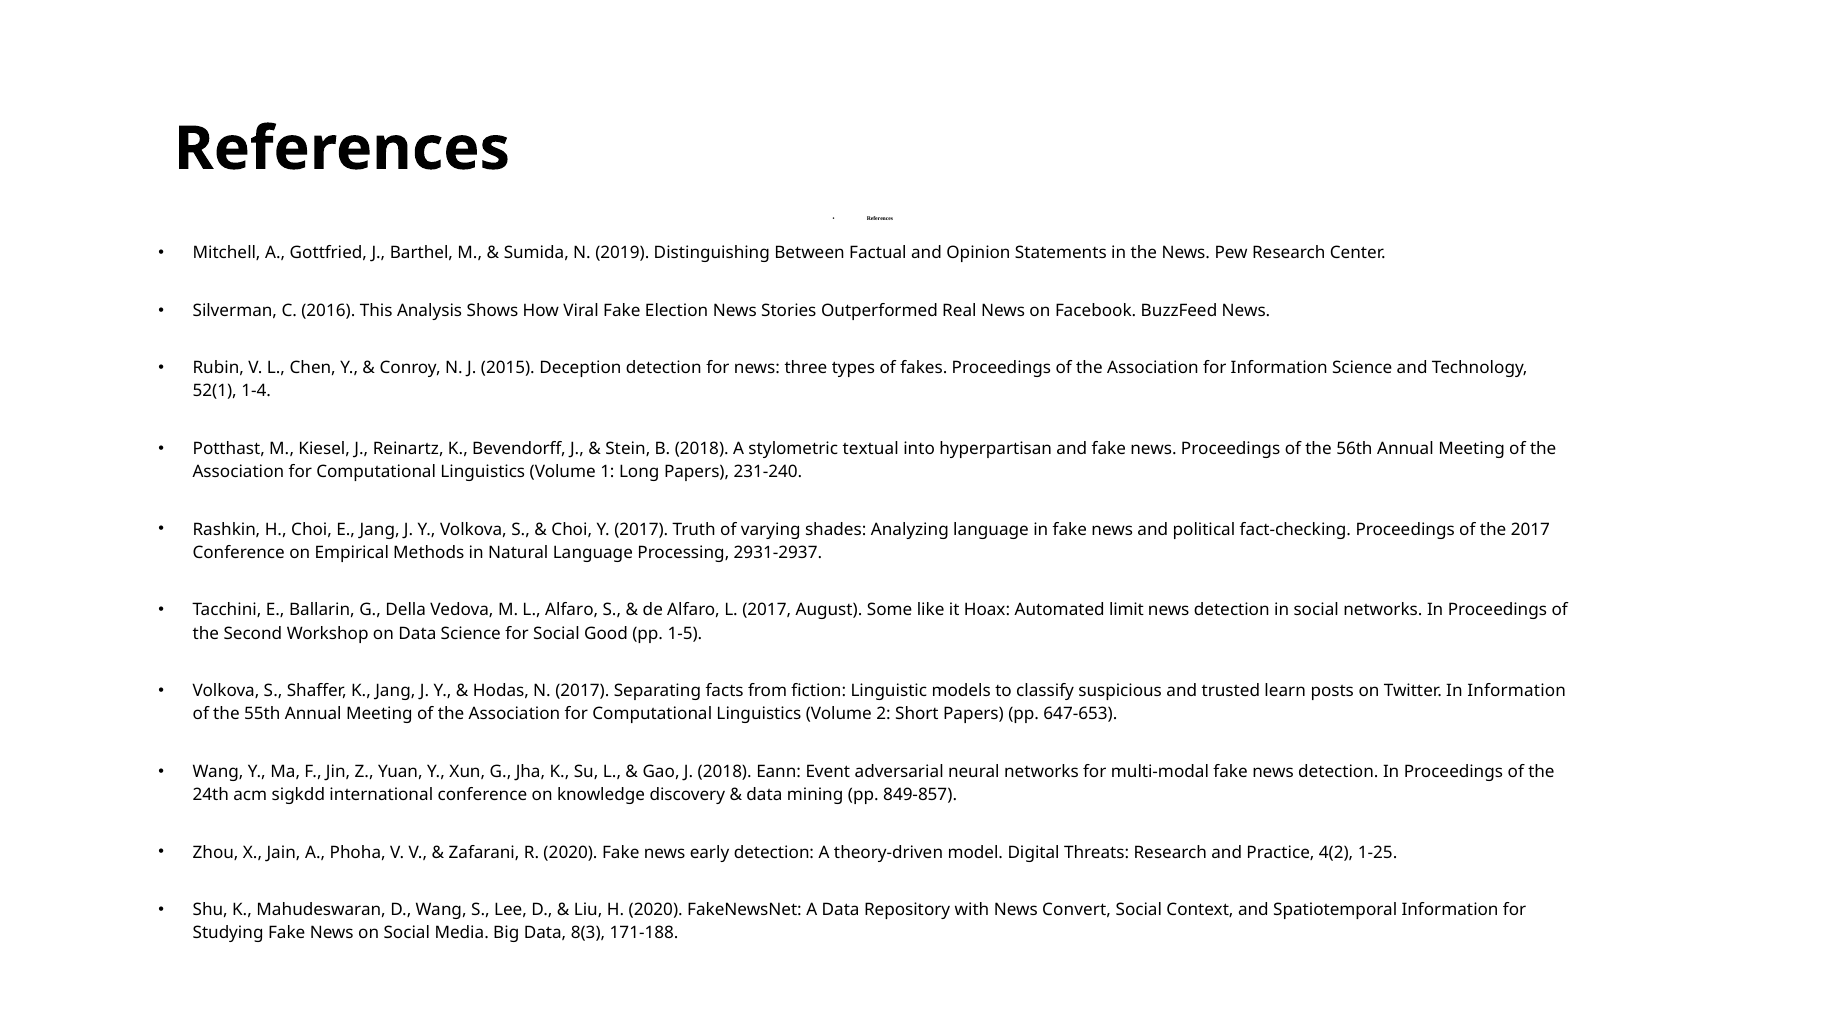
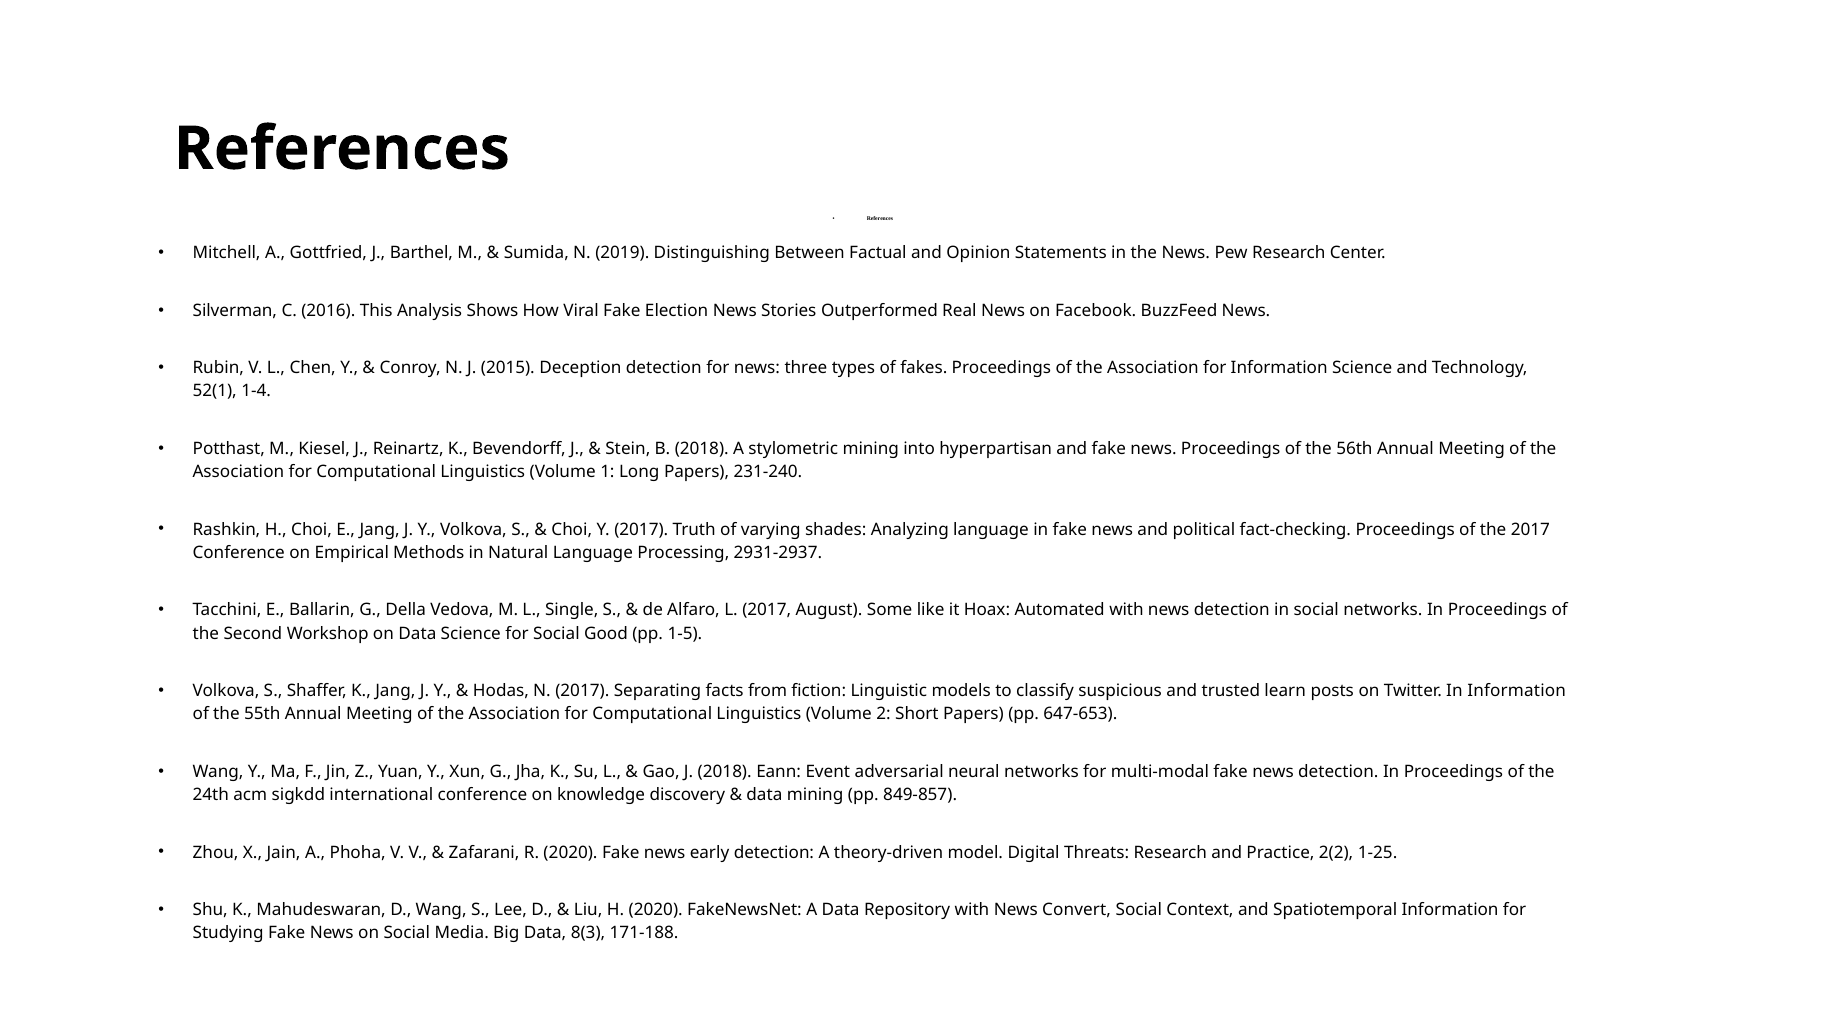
stylometric textual: textual -> mining
L Alfaro: Alfaro -> Single
Automated limit: limit -> with
4(2: 4(2 -> 2(2
